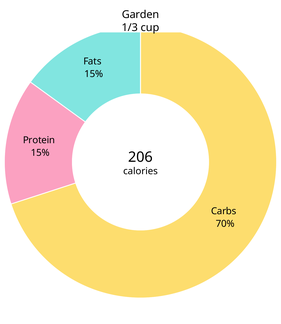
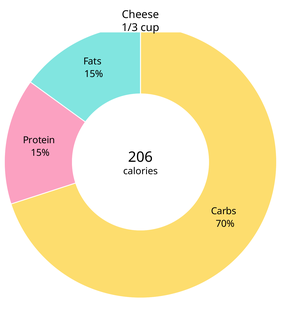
Garden: Garden -> Cheese
